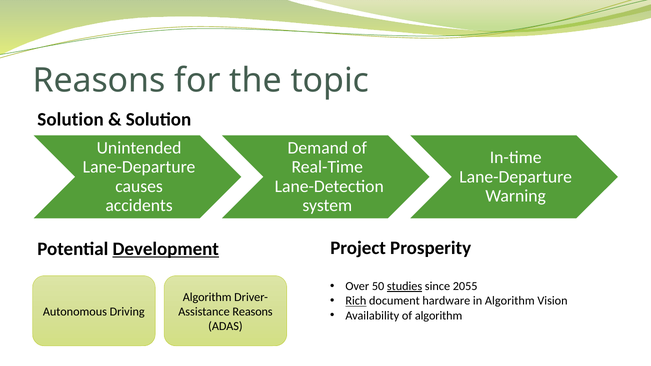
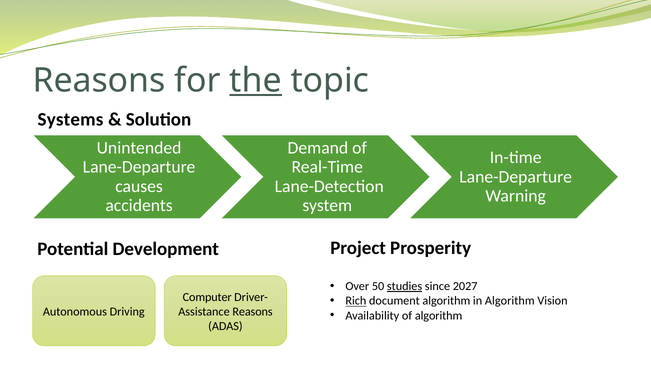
the underline: none -> present
Solution at (71, 119): Solution -> Systems
Development underline: present -> none
2055: 2055 -> 2027
Algorithm at (207, 297): Algorithm -> Computer
document hardware: hardware -> algorithm
